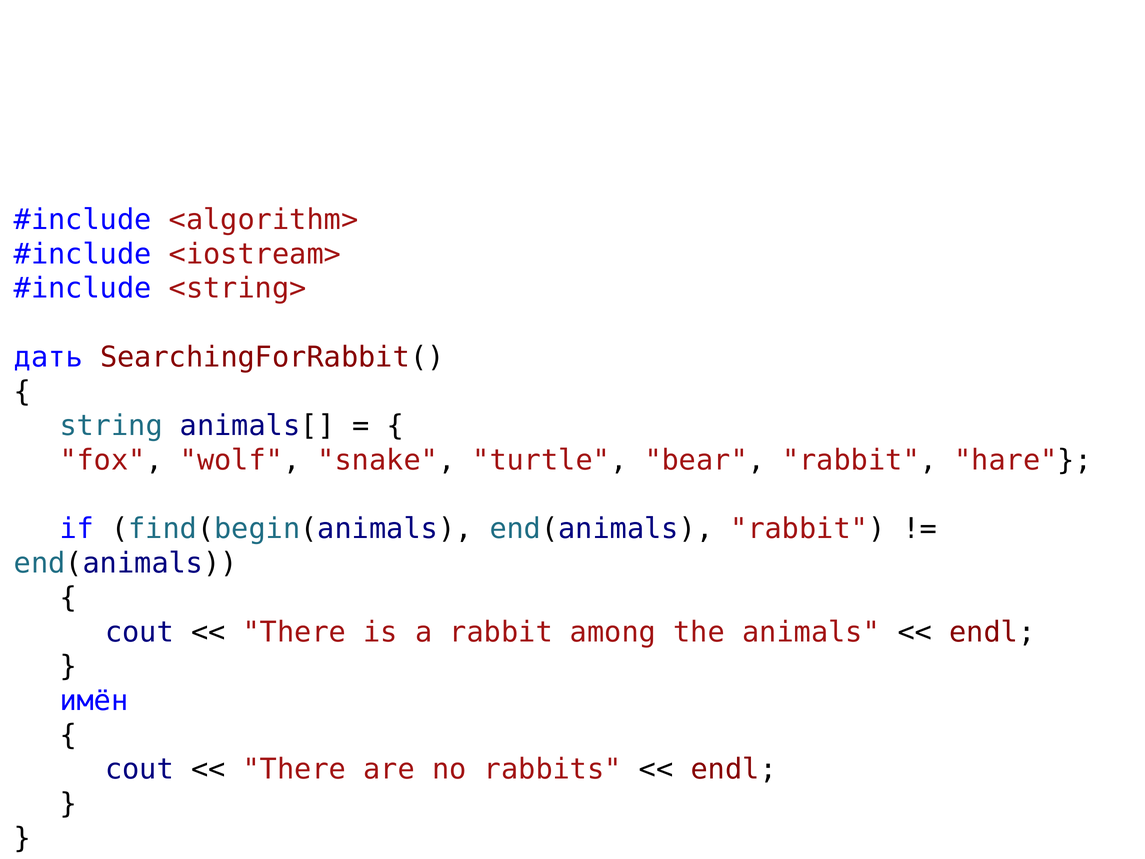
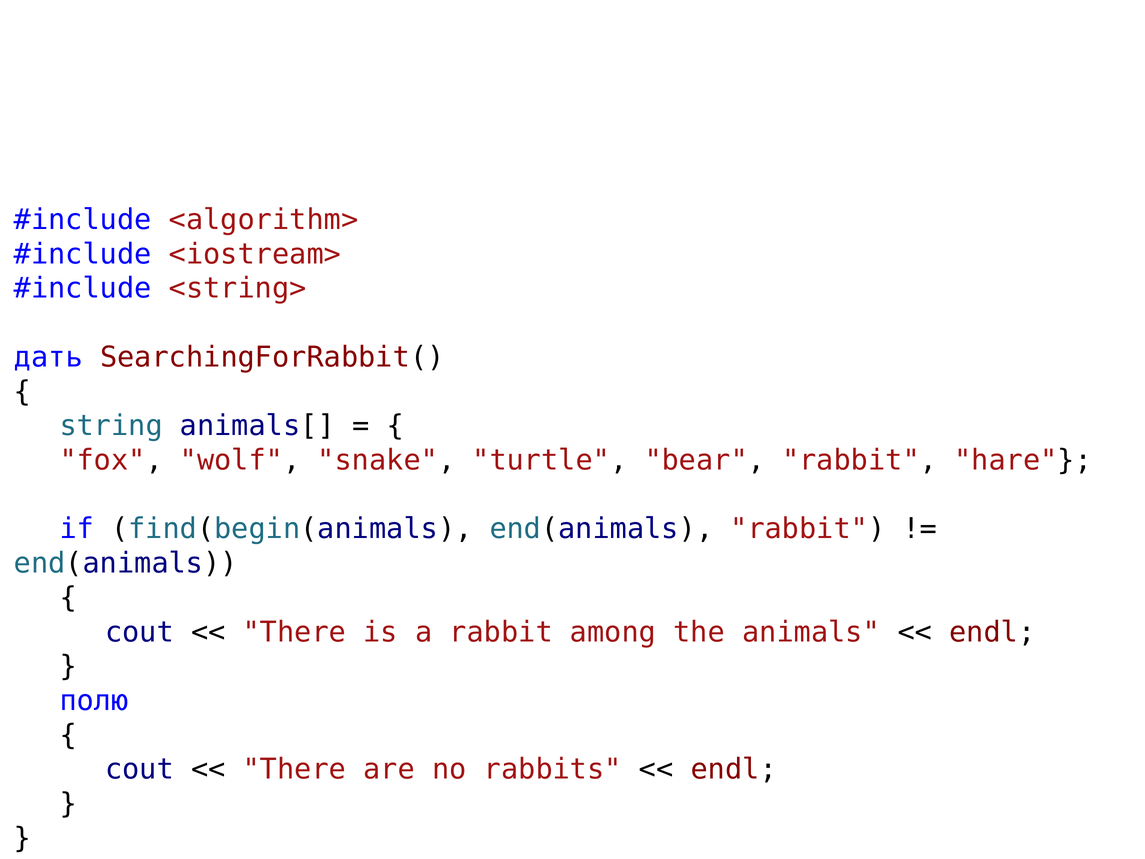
имён: имён -> полю
